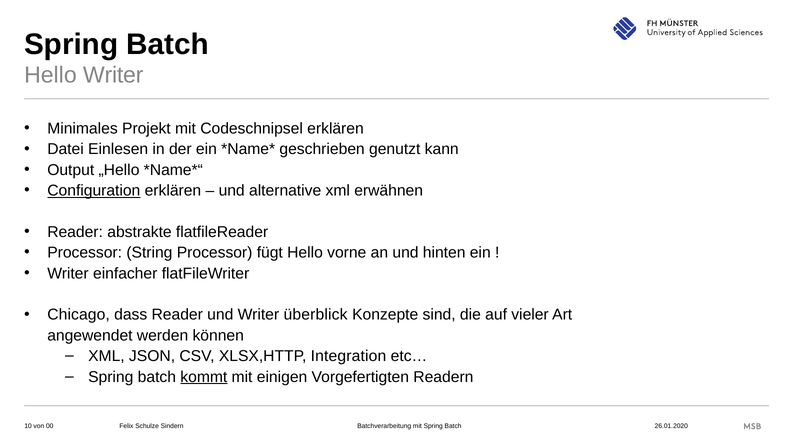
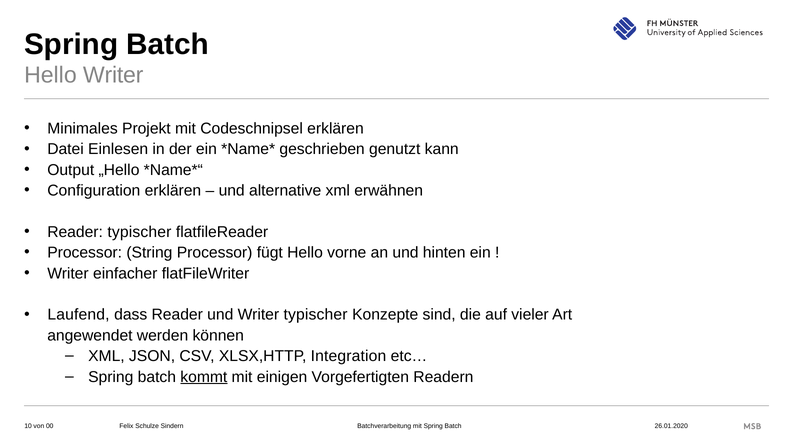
Configuration underline: present -> none
Reader abstrakte: abstrakte -> typischer
Chicago: Chicago -> Laufend
Writer überblick: überblick -> typischer
